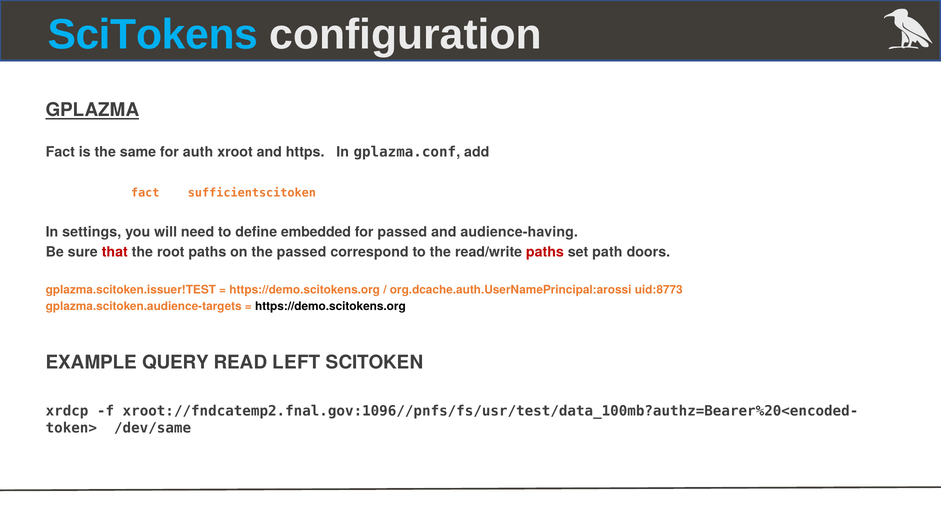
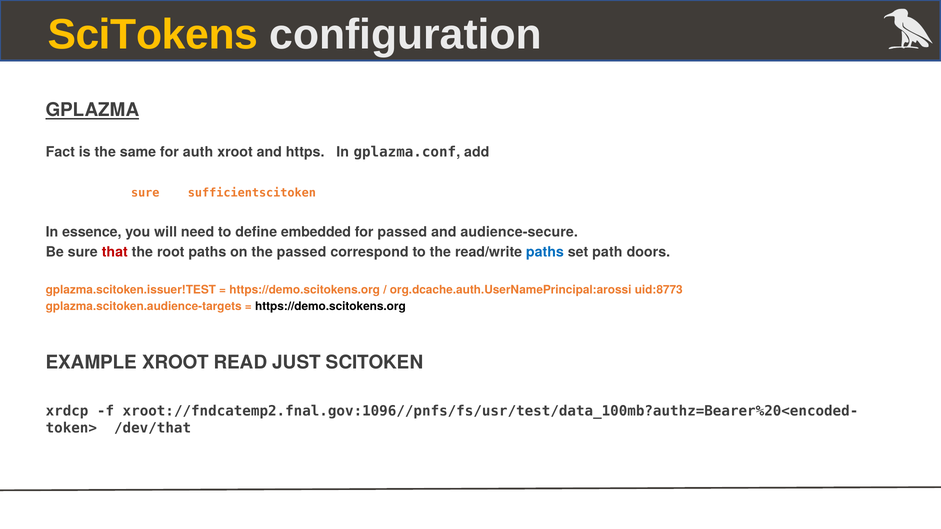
SciTokens colour: light blue -> yellow
fact at (145, 193): fact -> sure
settings: settings -> essence
audience-having: audience-having -> audience-secure
paths at (545, 252) colour: red -> blue
EXAMPLE QUERY: QUERY -> XROOT
LEFT: LEFT -> JUST
/dev/same: /dev/same -> /dev/that
